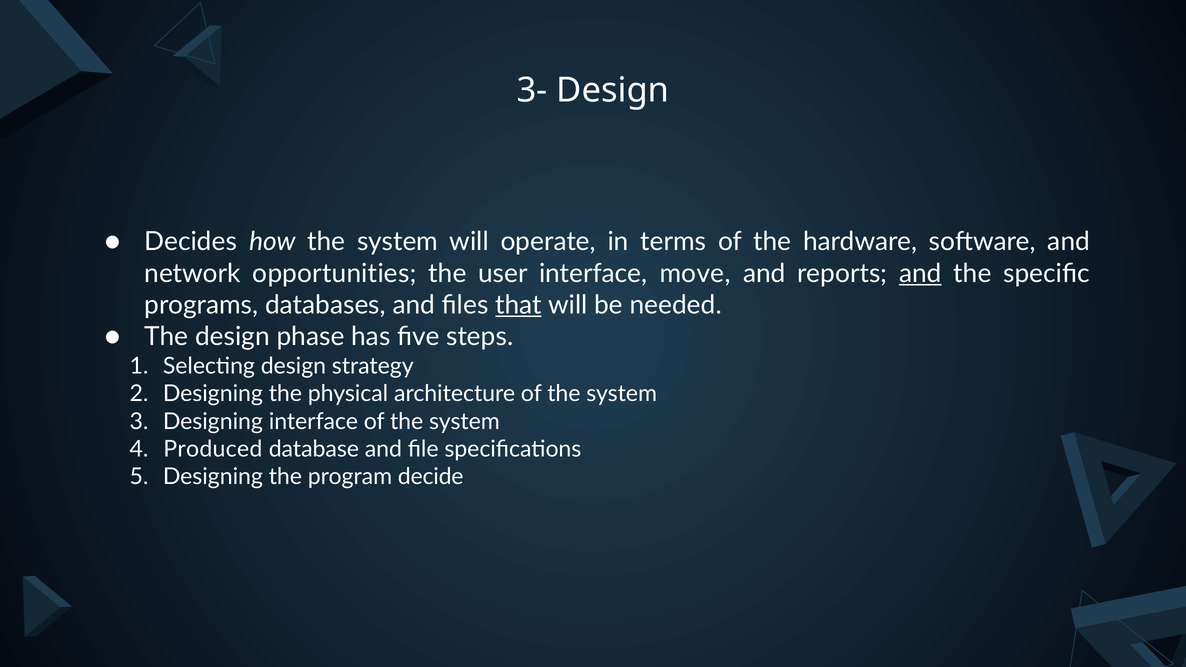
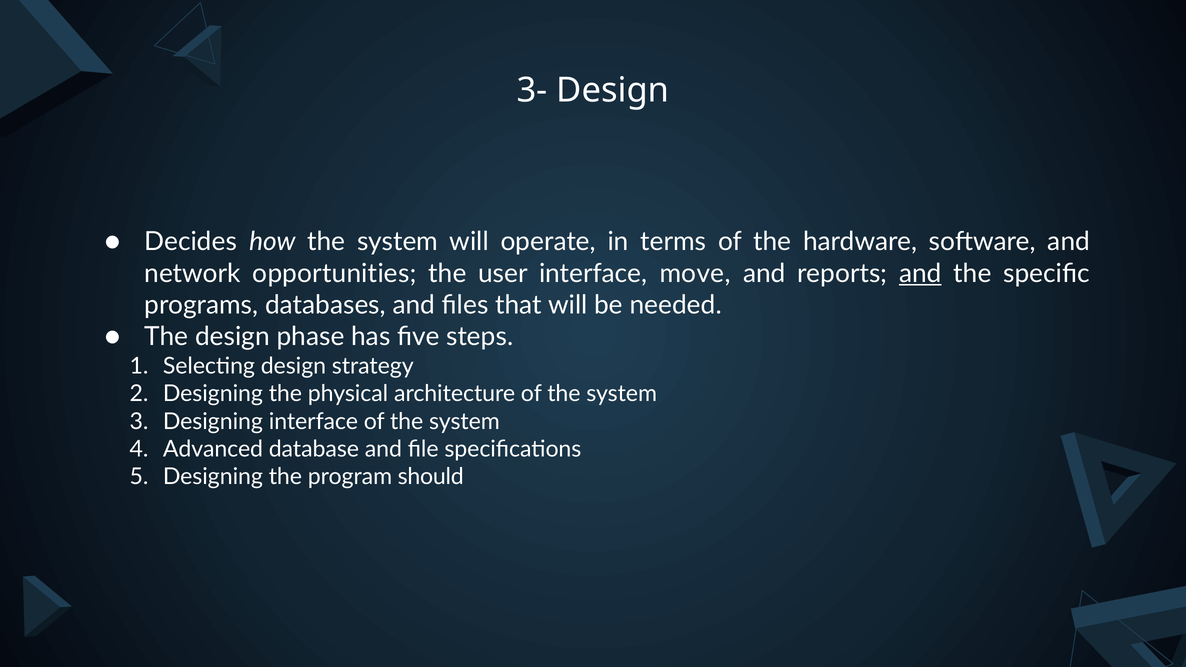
that underline: present -> none
Produced: Produced -> Advanced
decide: decide -> should
